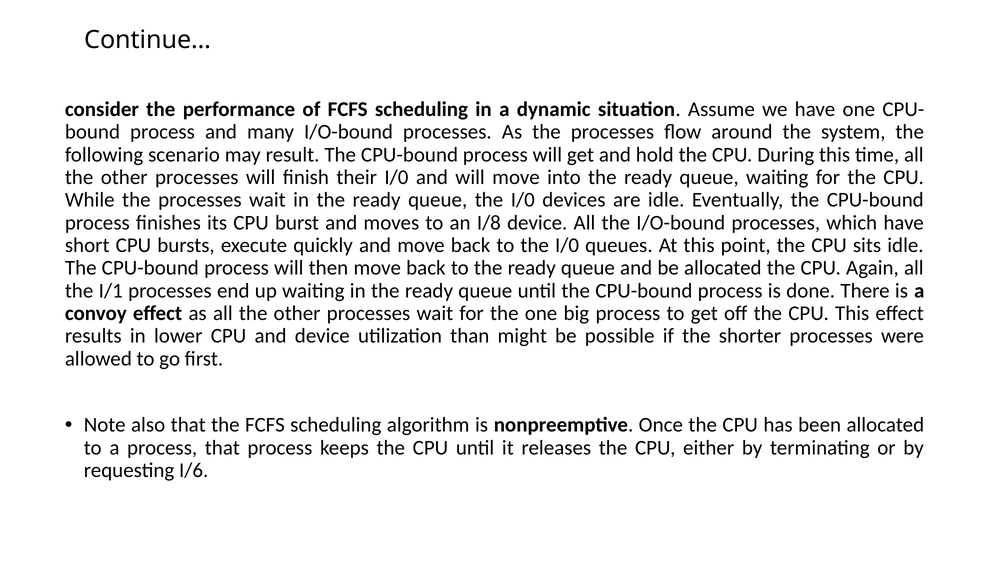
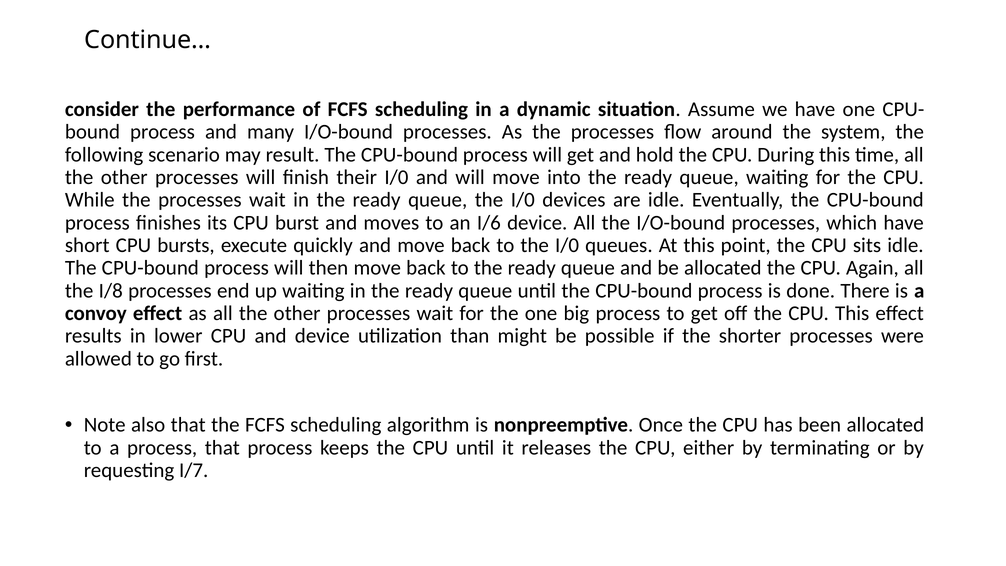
I/8: I/8 -> I/6
I/1: I/1 -> I/8
I/6: I/6 -> I/7
